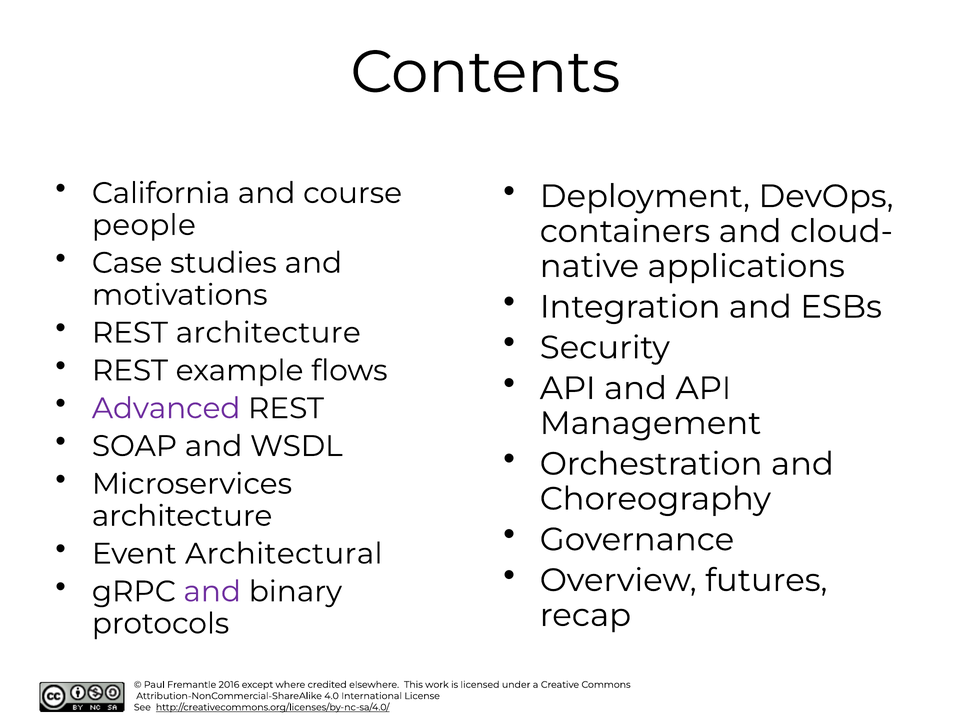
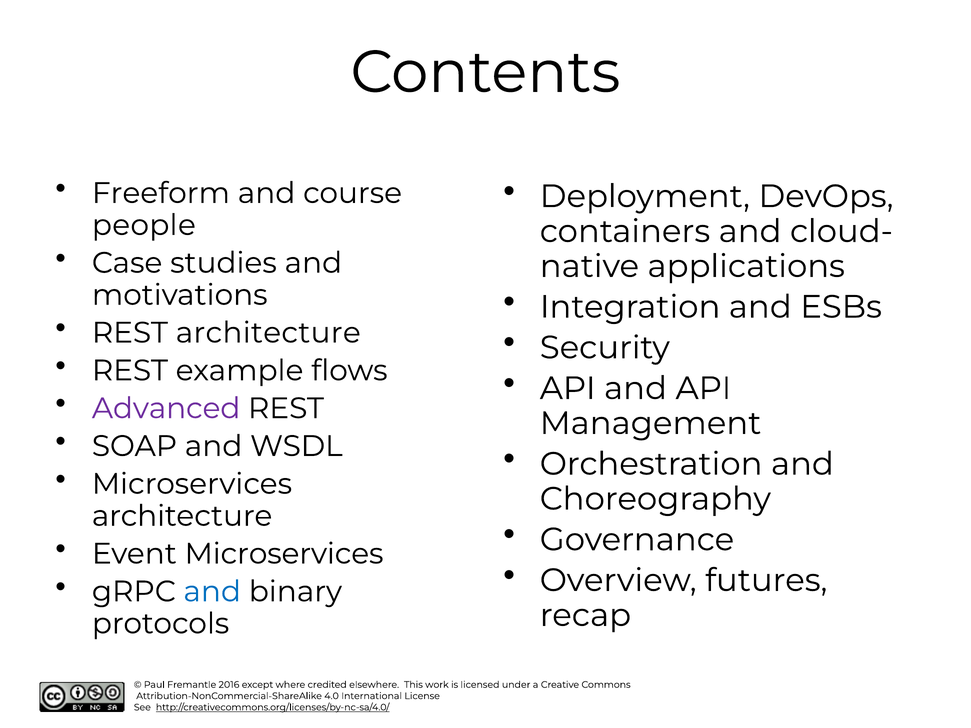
California: California -> Freeform
Event Architectural: Architectural -> Microservices
and at (212, 592) colour: purple -> blue
